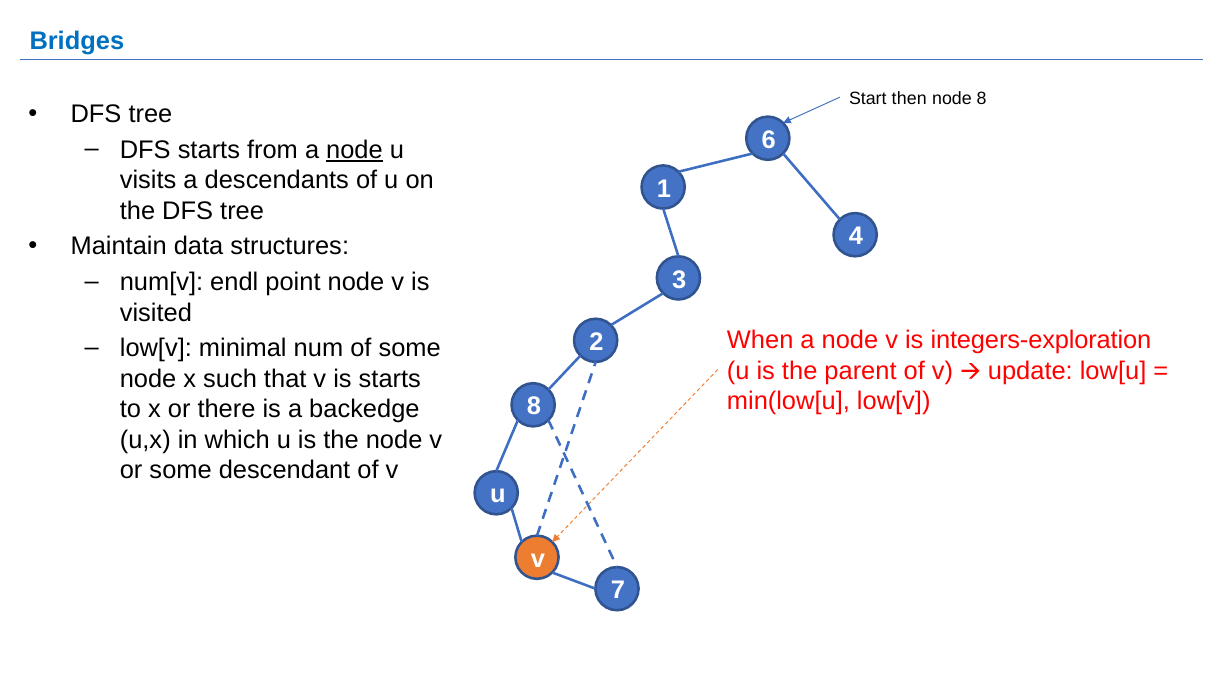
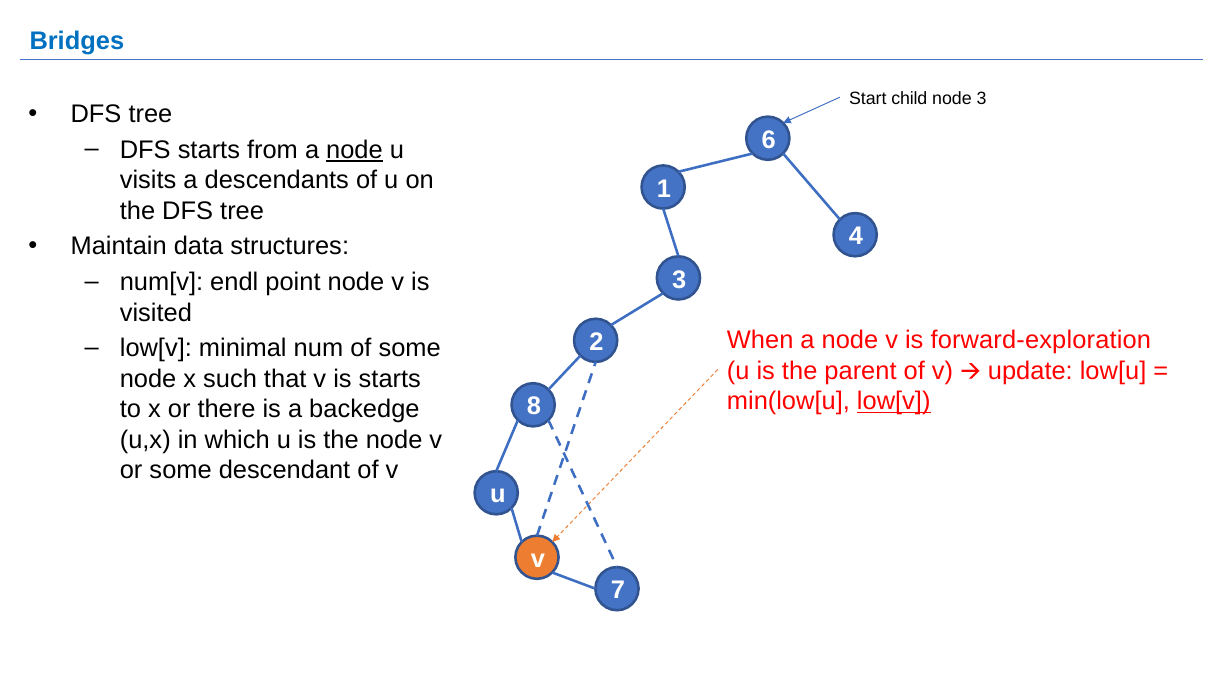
then: then -> child
node 8: 8 -> 3
integers-exploration: integers-exploration -> forward-exploration
low[v at (894, 402) underline: none -> present
